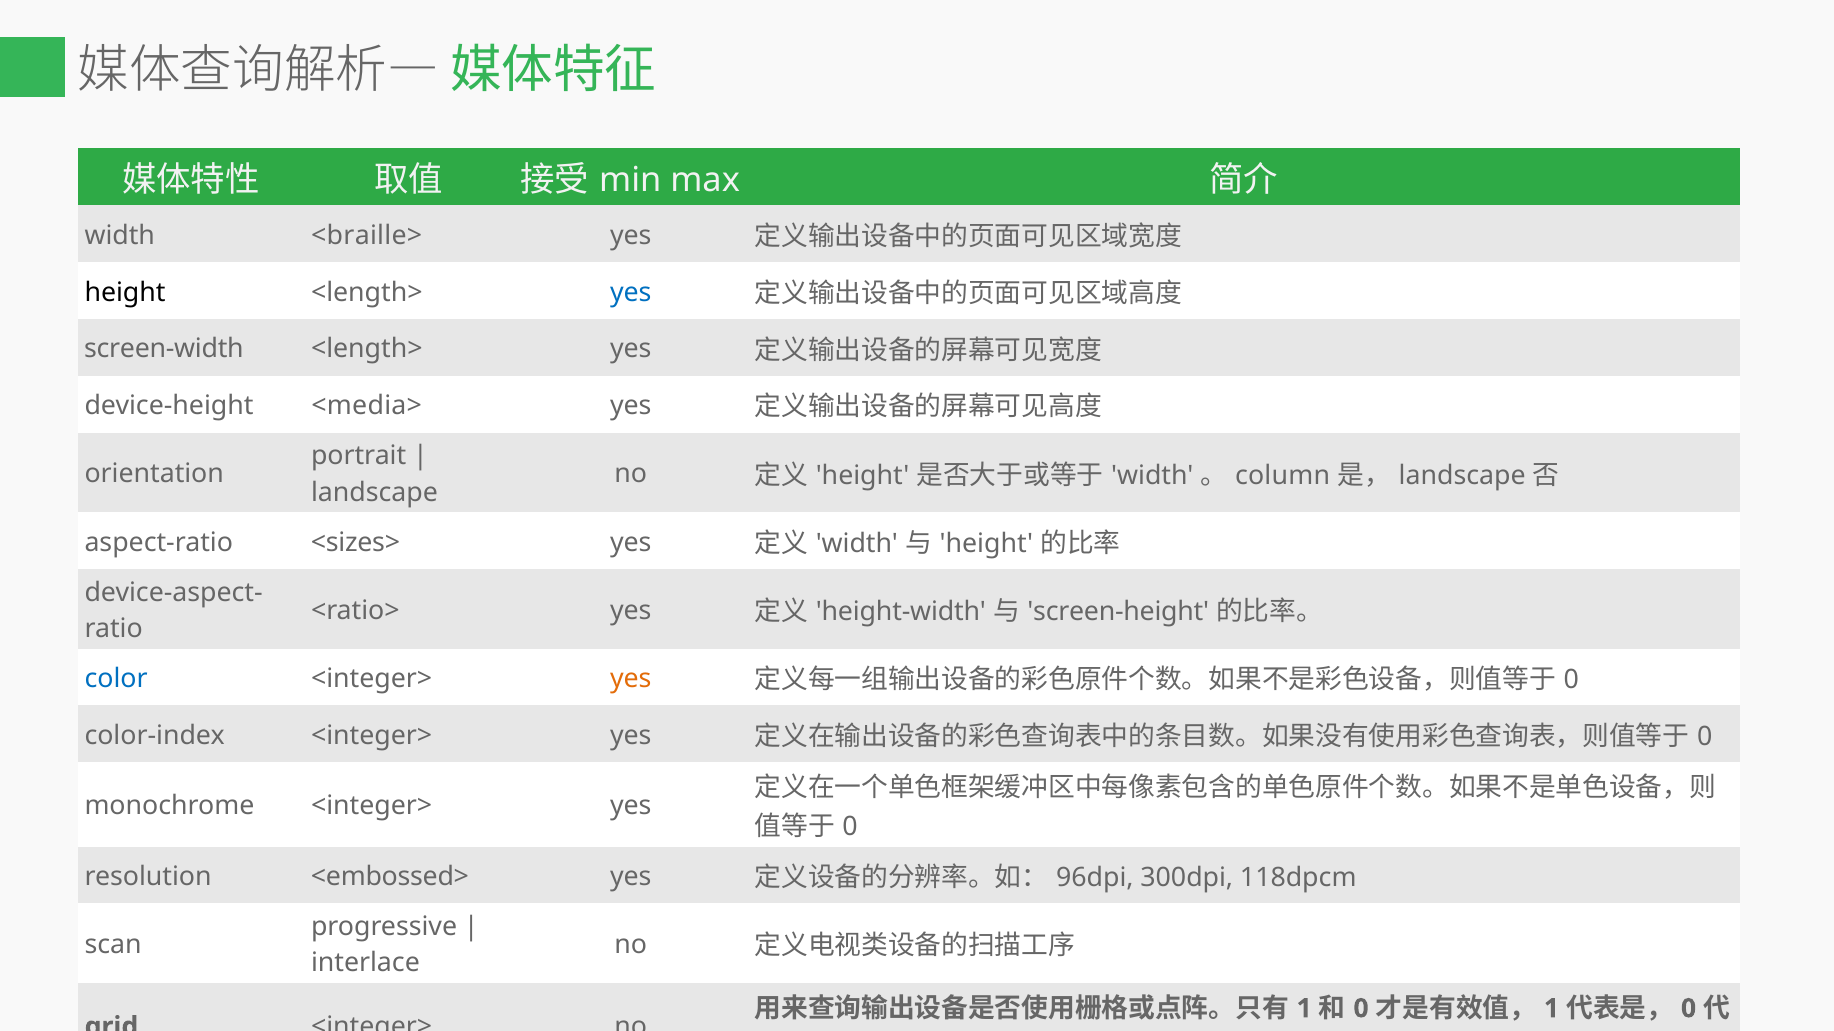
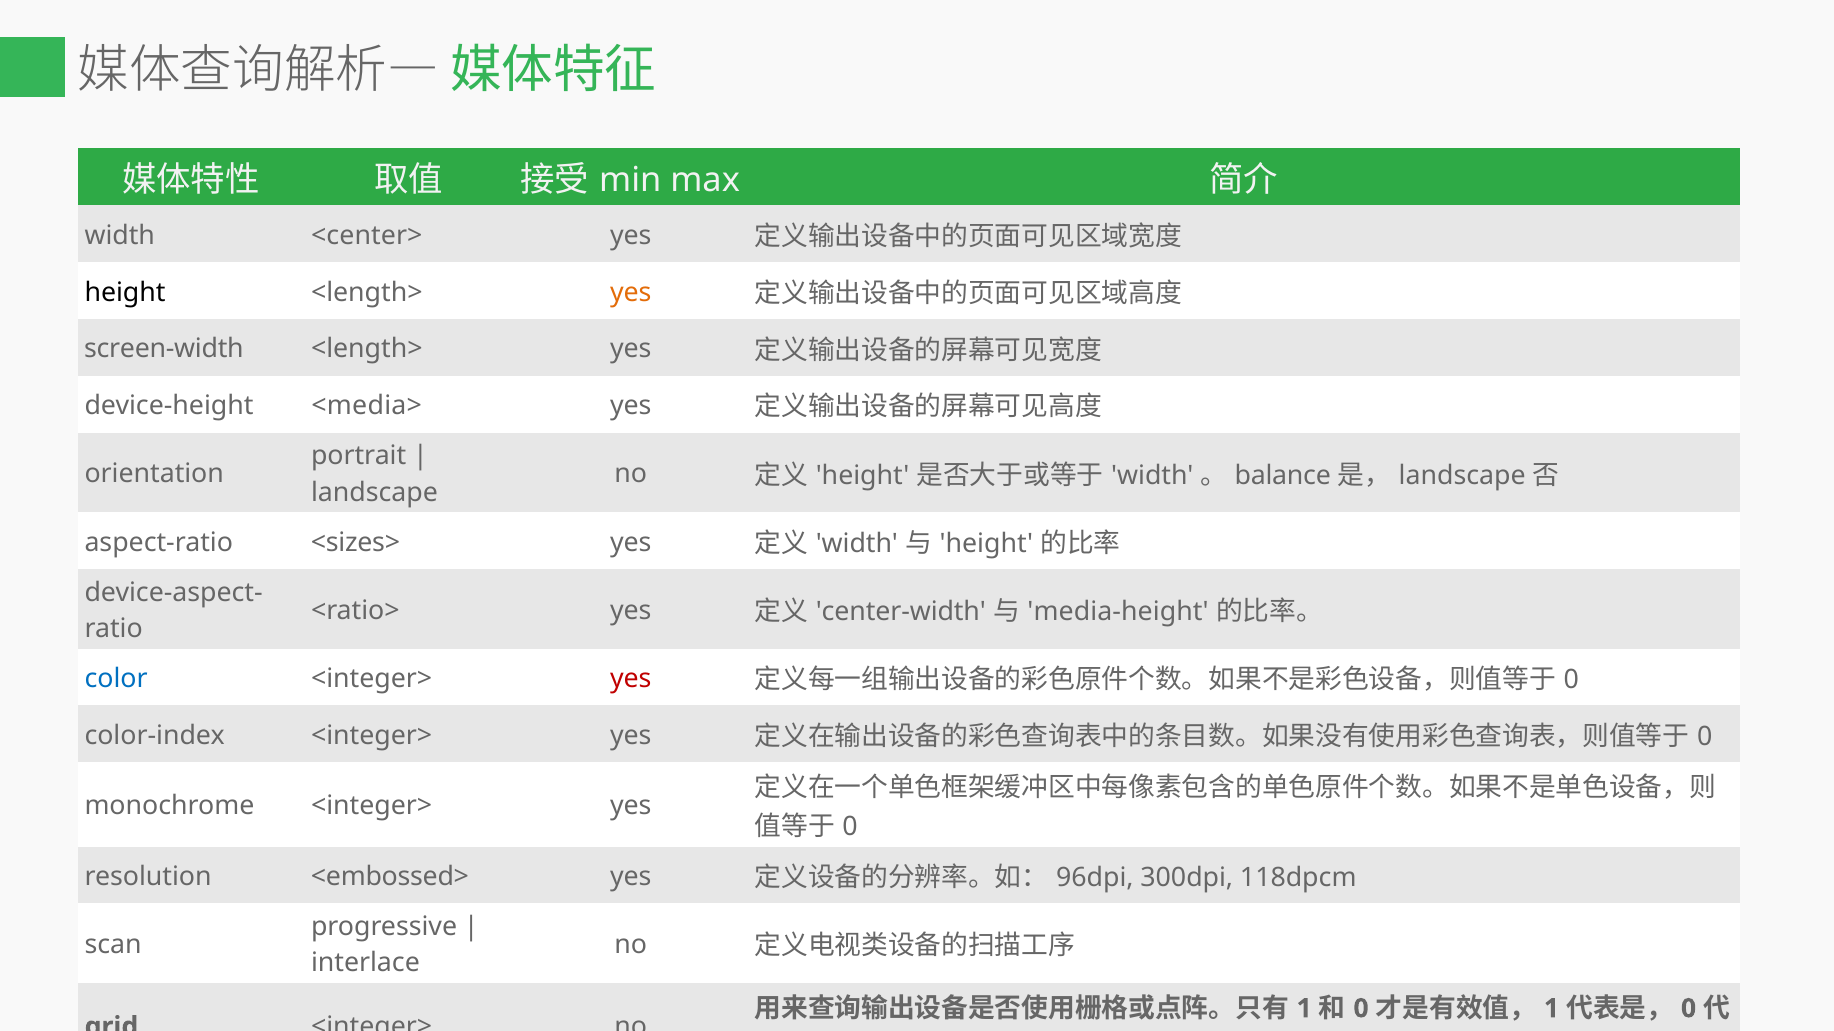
<braille>: <braille> -> <center>
yes at (631, 292) colour: blue -> orange
column: column -> balance
height-width: height-width -> center-width
screen-height: screen-height -> media-height
yes at (631, 679) colour: orange -> red
